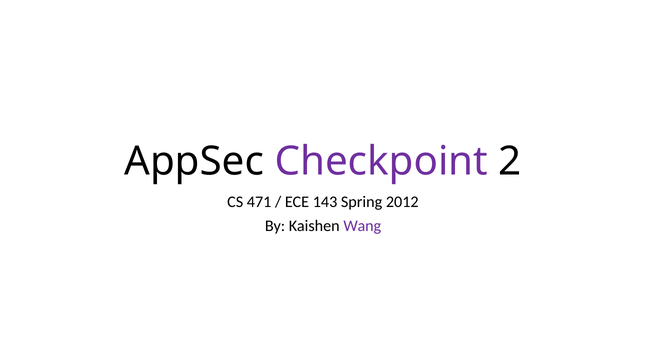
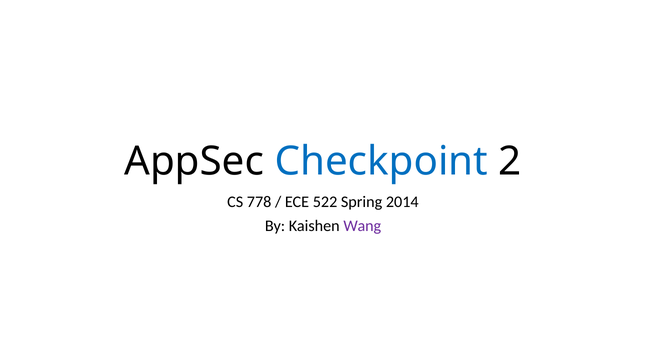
Checkpoint colour: purple -> blue
471: 471 -> 778
143: 143 -> 522
2012: 2012 -> 2014
